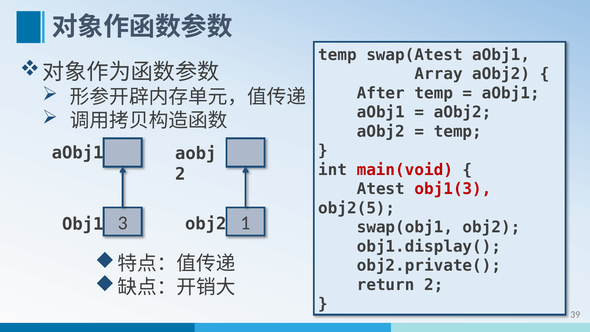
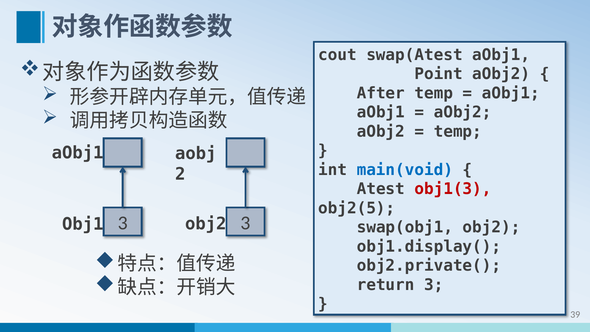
temp at (337, 55): temp -> cout
Array: Array -> Point
main(void colour: red -> blue
3 1: 1 -> 3
return 2: 2 -> 3
